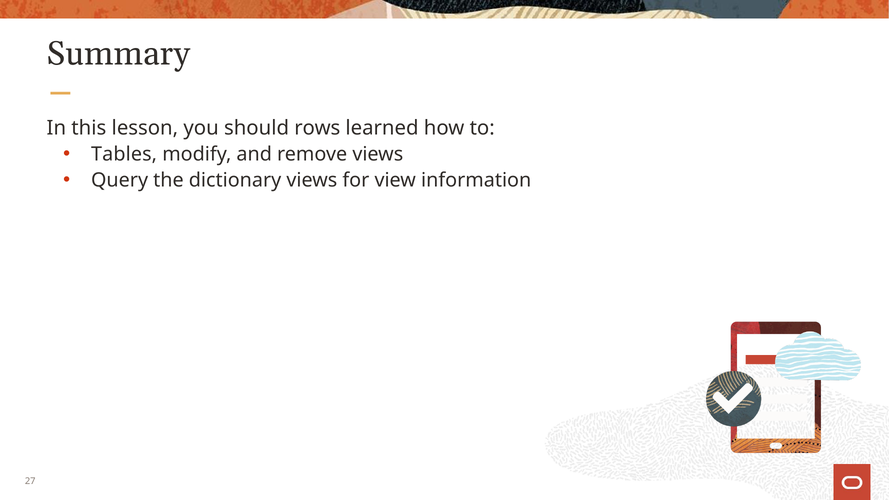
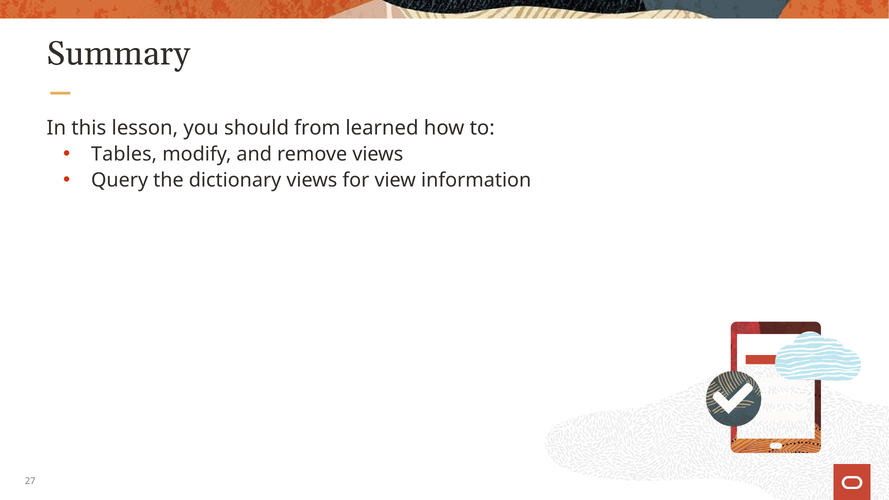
rows: rows -> from
